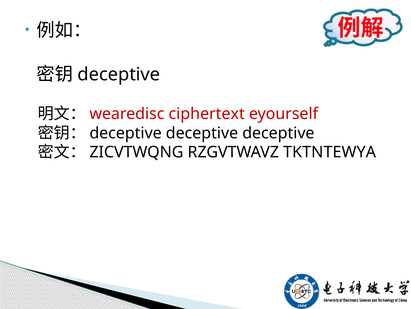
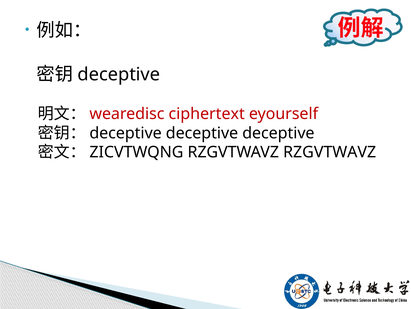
RZGVTWAVZ TKTNTEWYA: TKTNTEWYA -> RZGVTWAVZ
